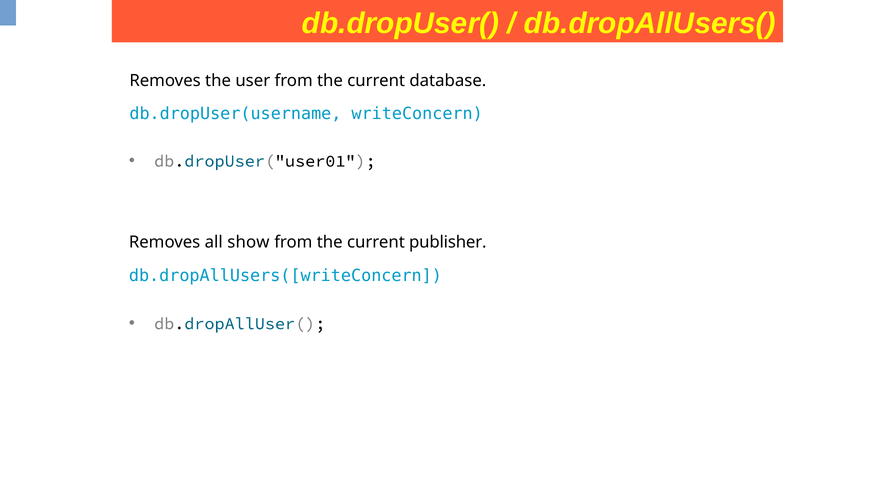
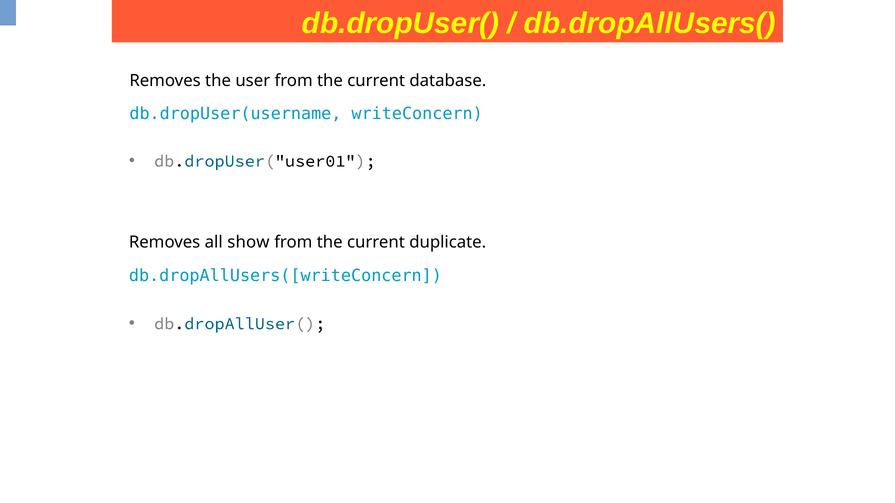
publisher: publisher -> duplicate
